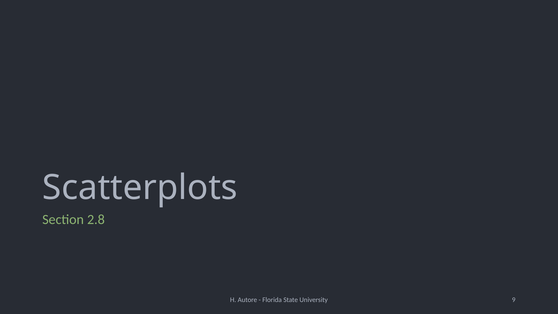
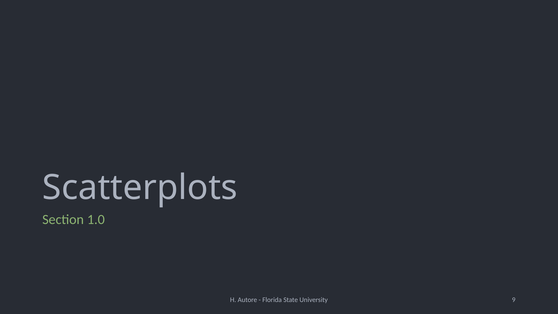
2.8: 2.8 -> 1.0
